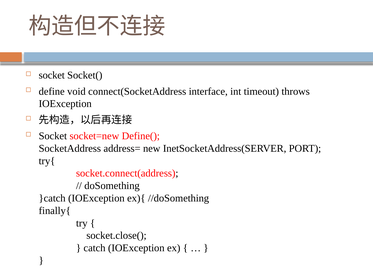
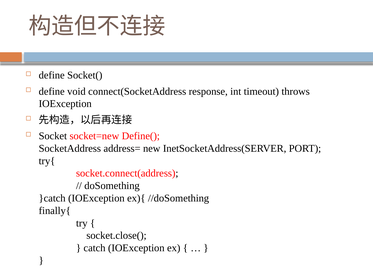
socket at (52, 75): socket -> define
interface: interface -> response
